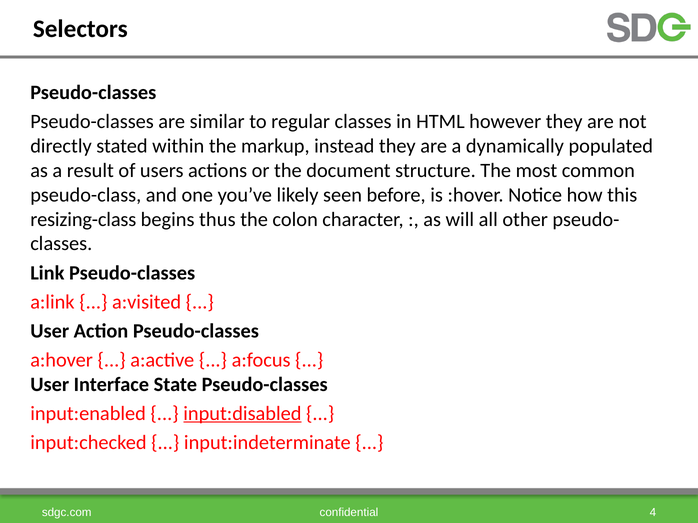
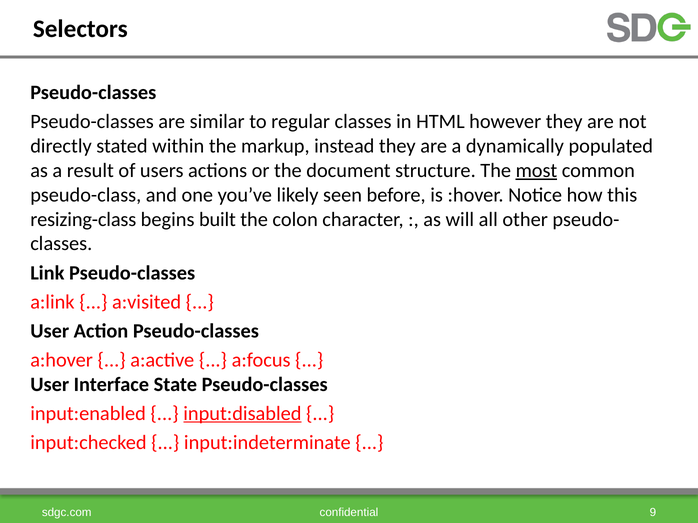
most underline: none -> present
thus: thus -> built
4: 4 -> 9
